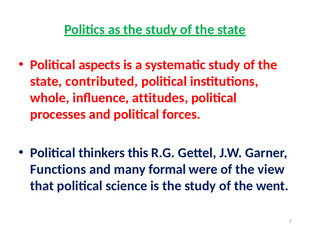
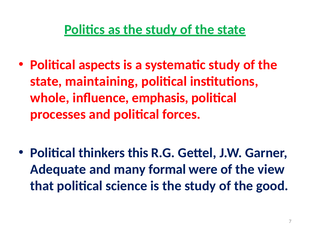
contributed: contributed -> maintaining
attitudes: attitudes -> emphasis
Functions: Functions -> Adequate
went: went -> good
